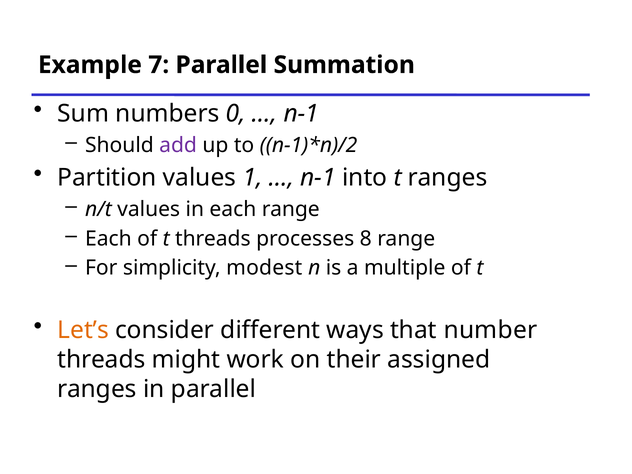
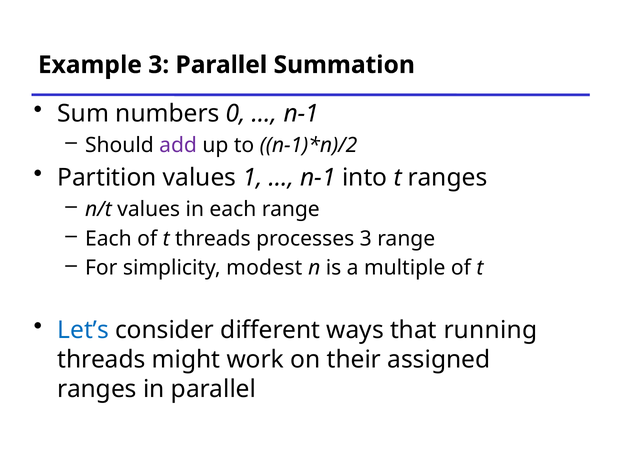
Example 7: 7 -> 3
processes 8: 8 -> 3
Let’s colour: orange -> blue
number: number -> running
